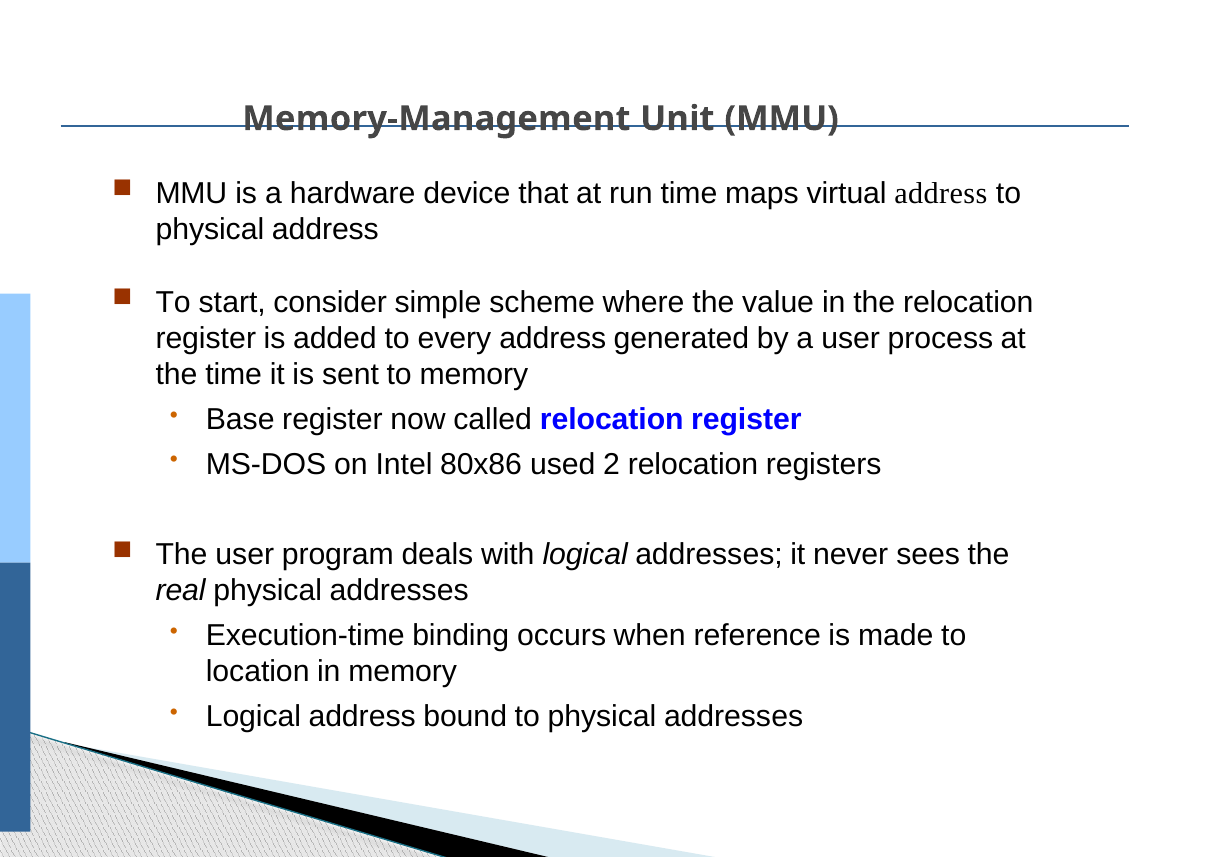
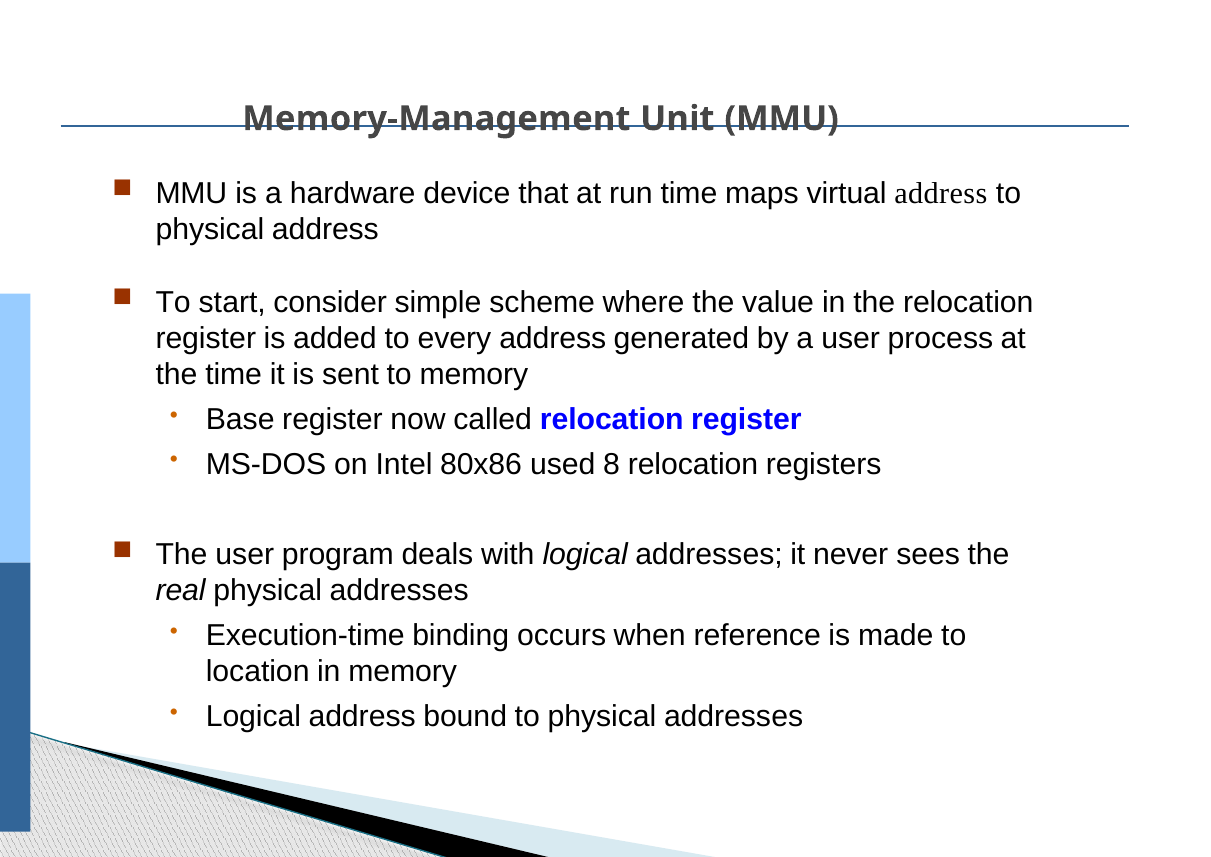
2: 2 -> 8
